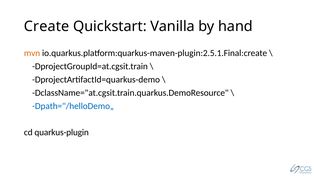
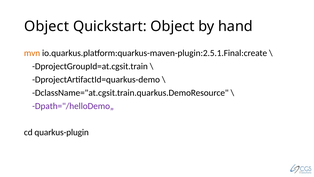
Create at (47, 26): Create -> Object
Quickstart Vanilla: Vanilla -> Object
Dpath="/helloDemo„ colour: blue -> purple
